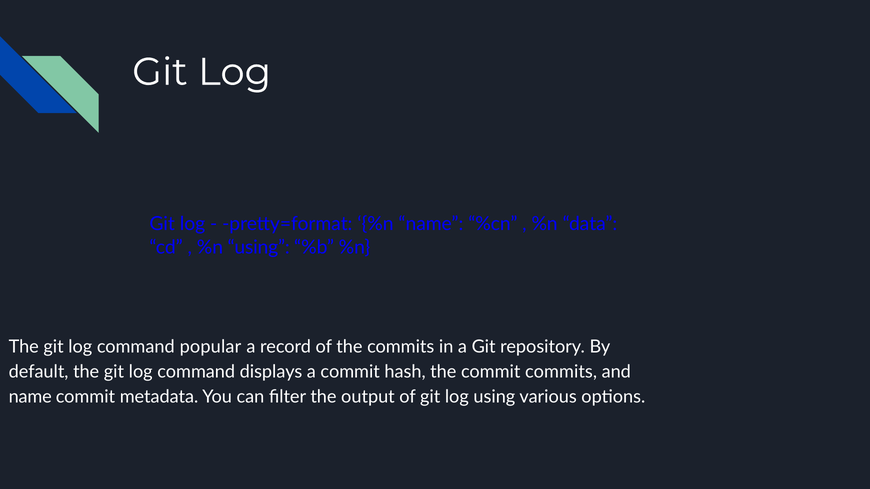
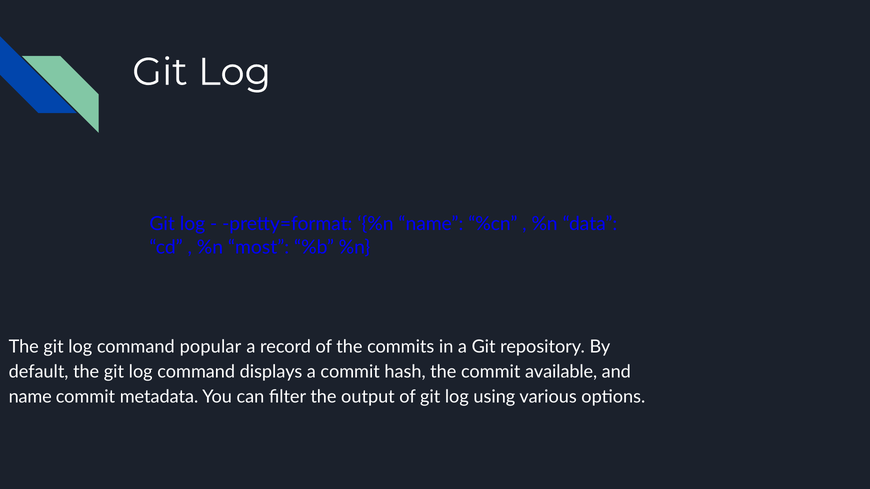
%n using: using -> most
commit commits: commits -> available
